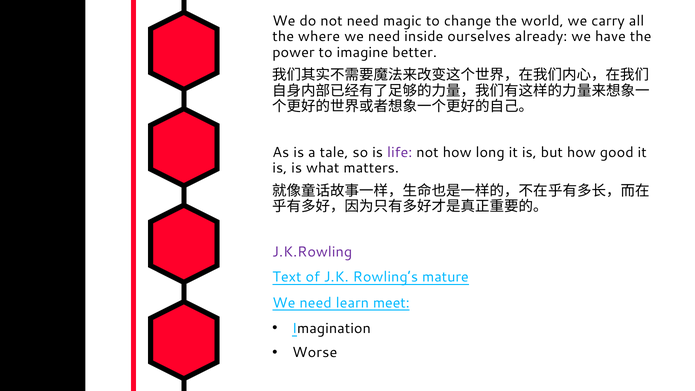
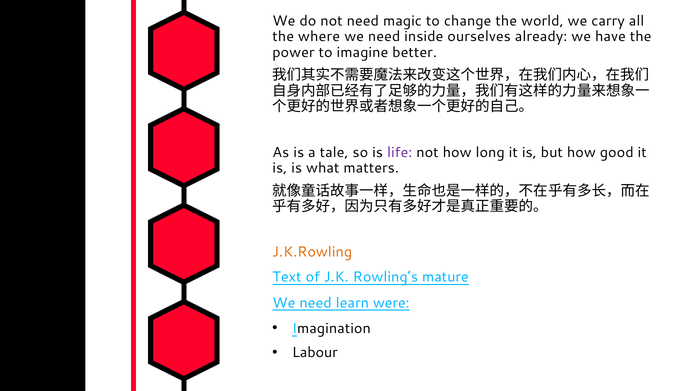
J.K.Rowling colour: purple -> orange
meet: meet -> were
Worse: Worse -> Labour
